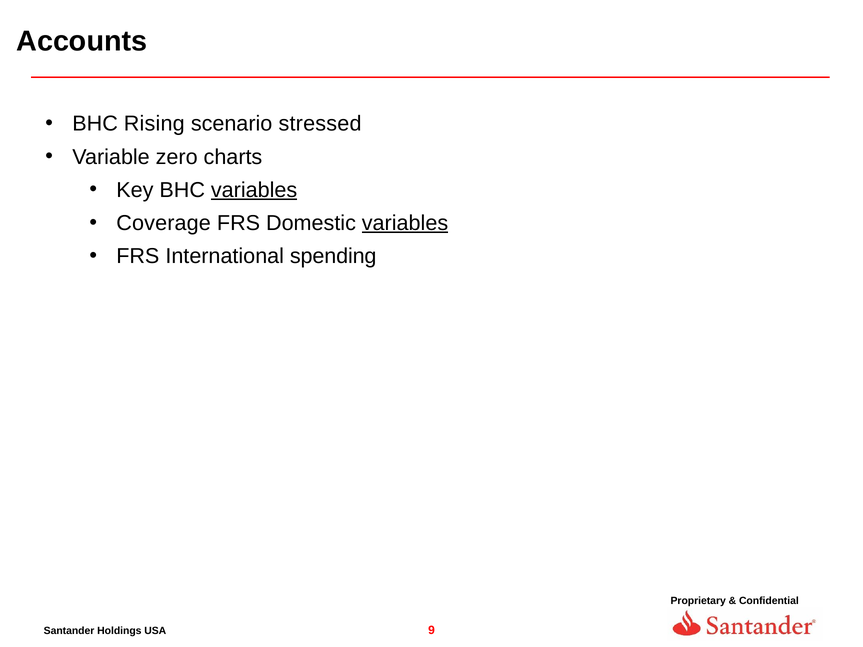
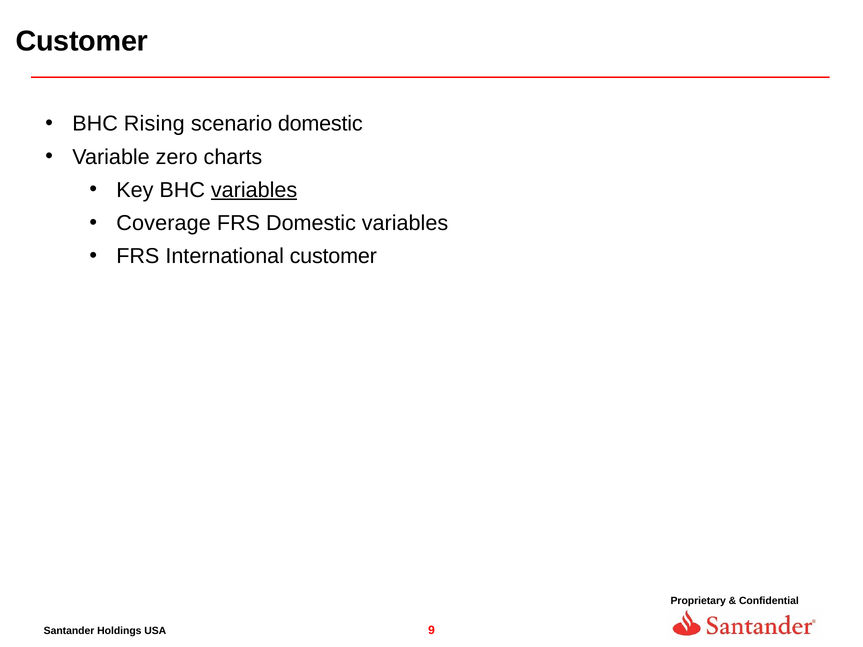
Accounts at (82, 41): Accounts -> Customer
scenario stressed: stressed -> domestic
variables at (405, 223) underline: present -> none
International spending: spending -> customer
